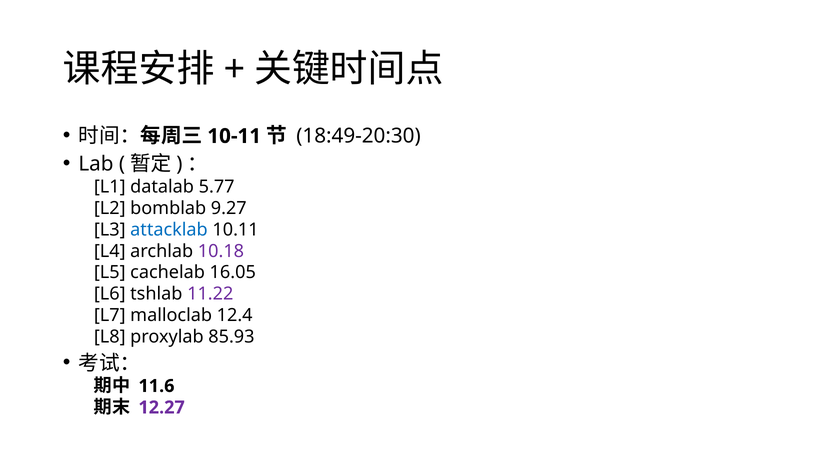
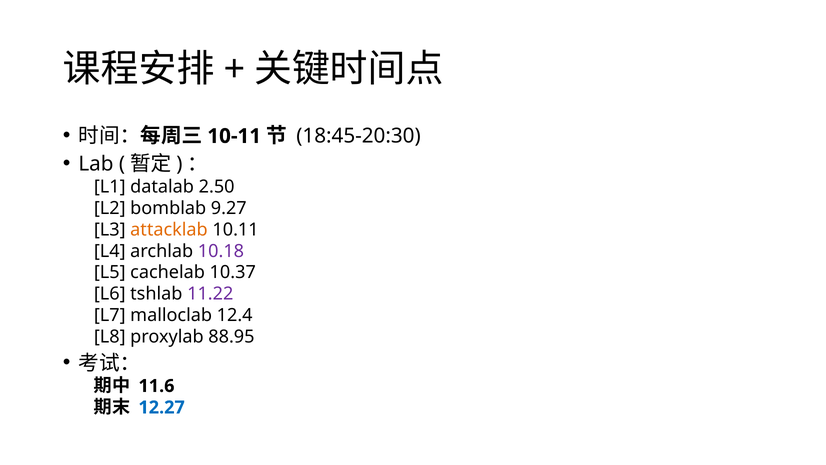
18:49-20:30: 18:49-20:30 -> 18:45-20:30
5.77: 5.77 -> 2.50
attacklab colour: blue -> orange
16.05: 16.05 -> 10.37
85.93: 85.93 -> 88.95
12.27 colour: purple -> blue
